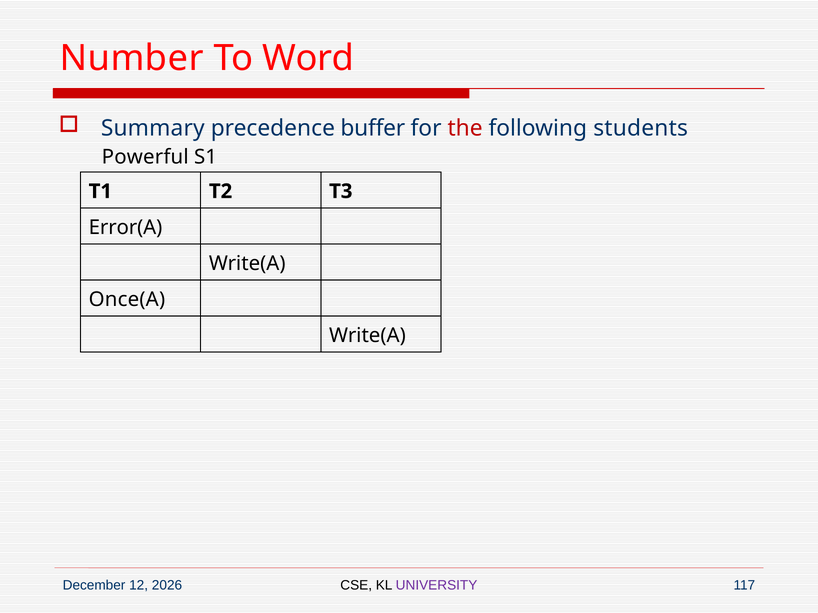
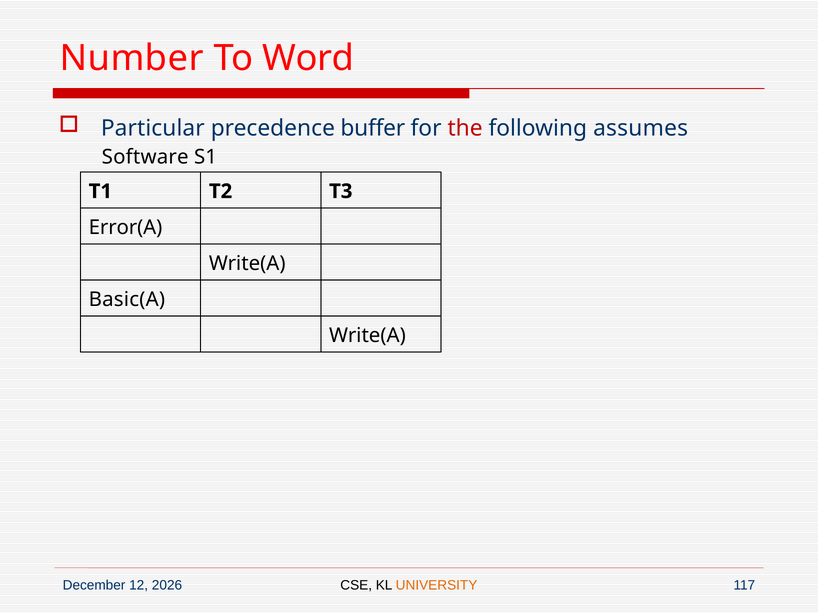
Summary: Summary -> Particular
students: students -> assumes
Powerful: Powerful -> Software
Once(A: Once(A -> Basic(A
UNIVERSITY colour: purple -> orange
